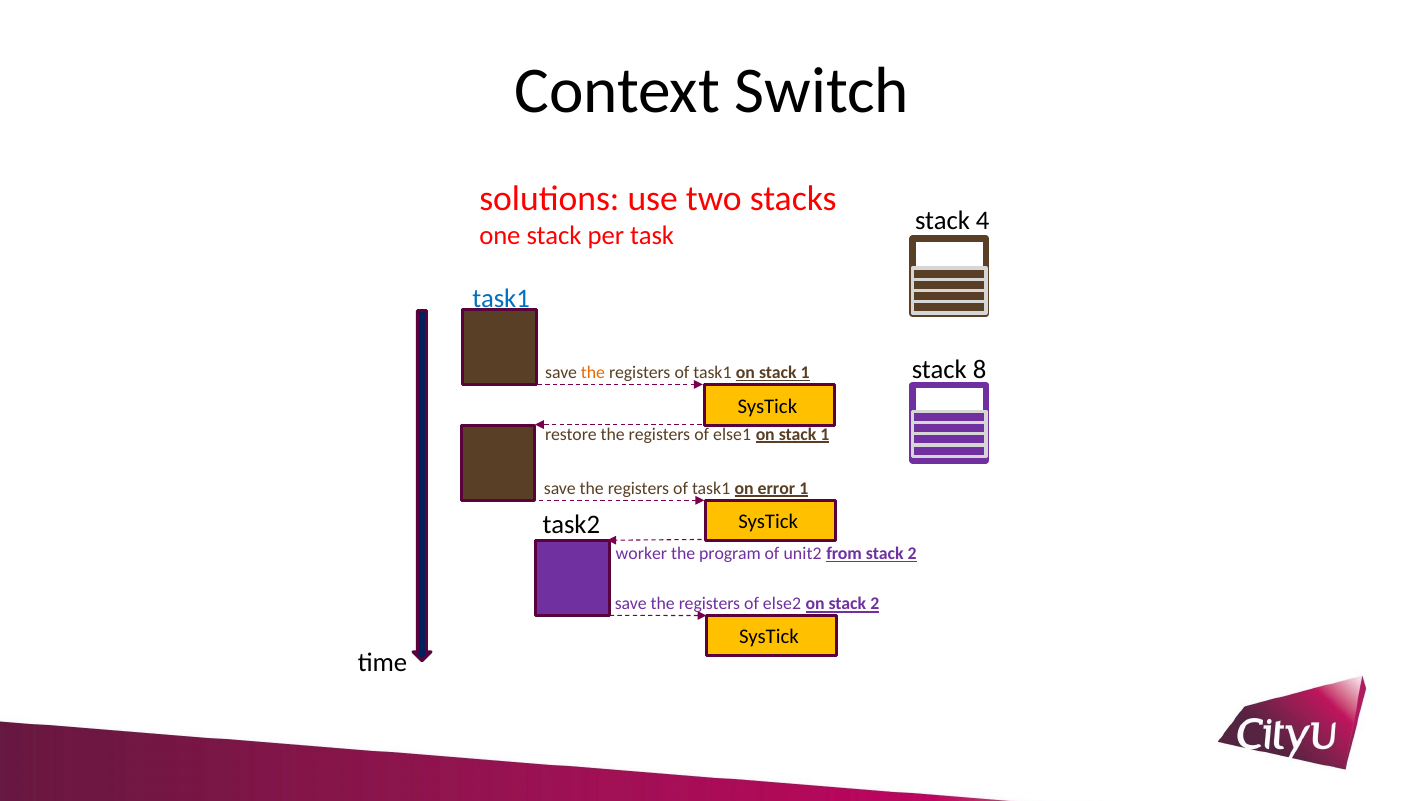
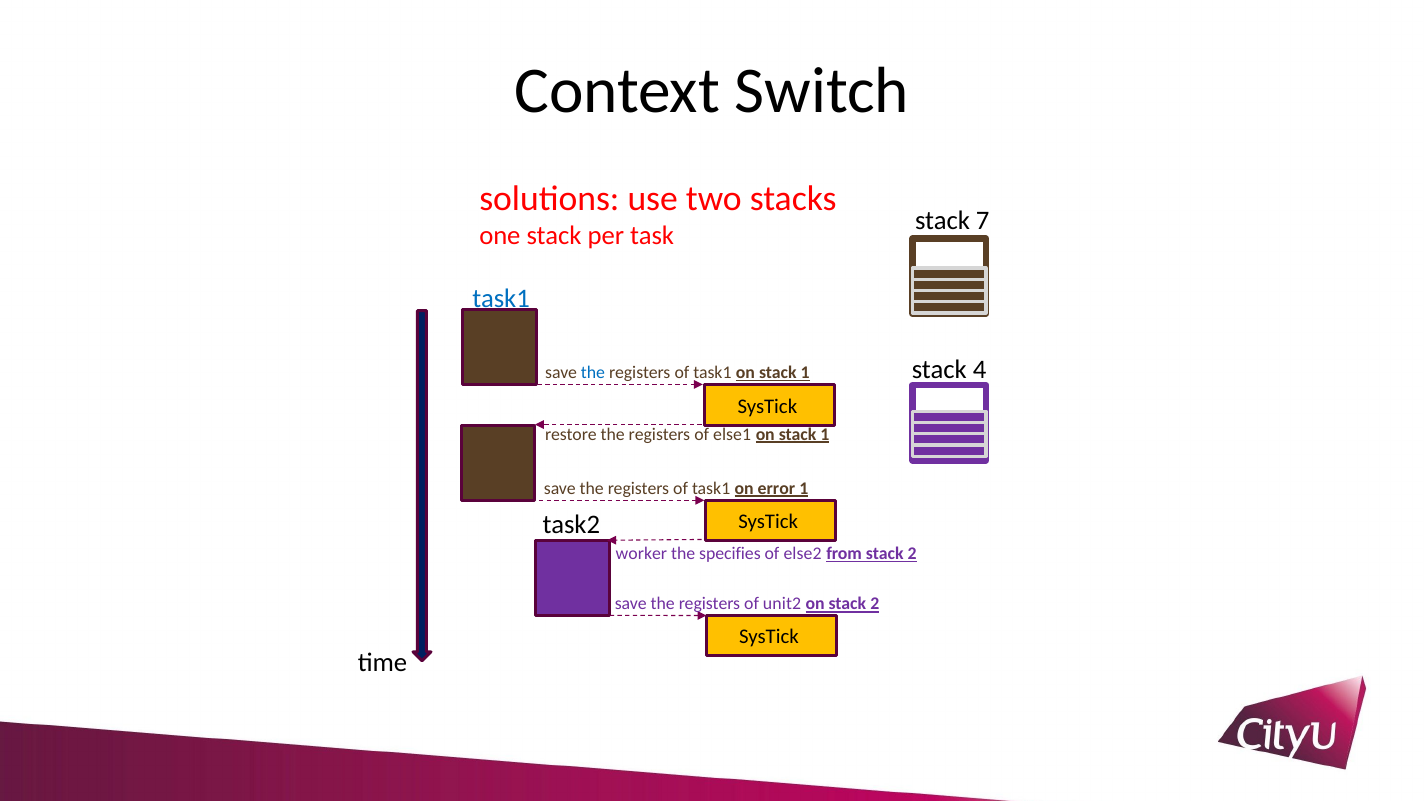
4: 4 -> 7
8: 8 -> 4
the at (593, 373) colour: orange -> blue
program: program -> specifies
unit2: unit2 -> else2
else2: else2 -> unit2
